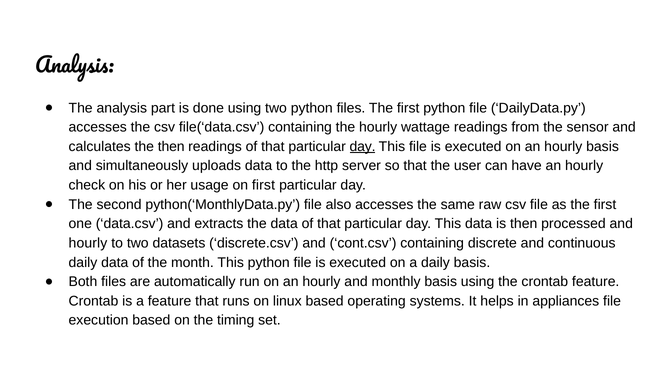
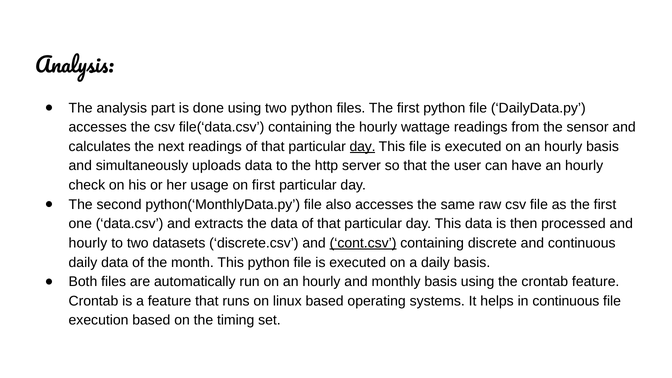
the then: then -> next
cont.csv underline: none -> present
in appliances: appliances -> continuous
